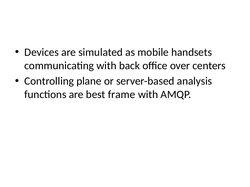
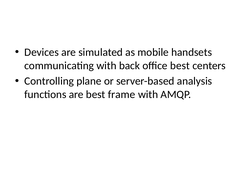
office over: over -> best
